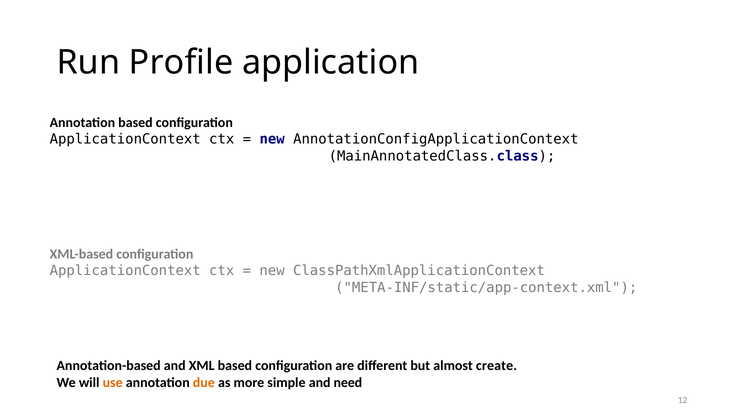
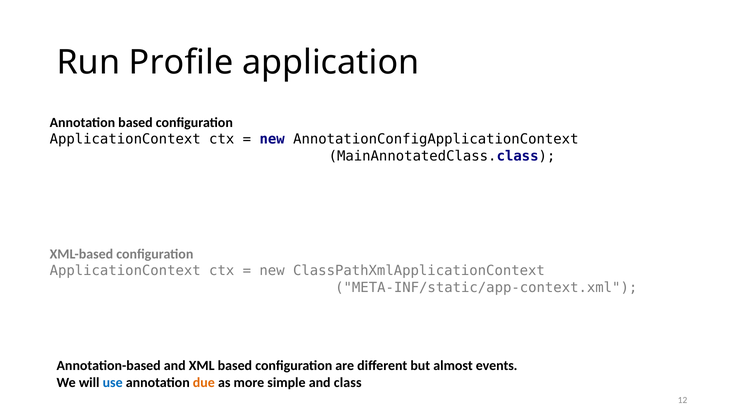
create: create -> events
use colour: orange -> blue
need: need -> class
